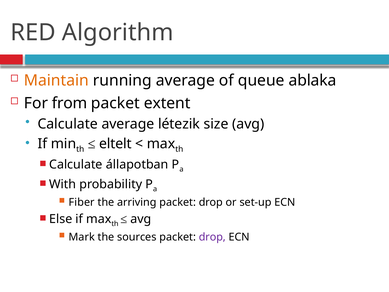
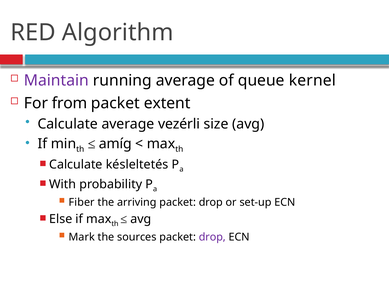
Maintain colour: orange -> purple
ablaka: ablaka -> kernel
létezik: létezik -> vezérli
eltelt: eltelt -> amíg
állapotban: állapotban -> késleltetés
